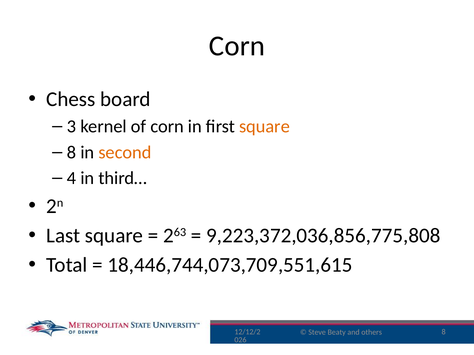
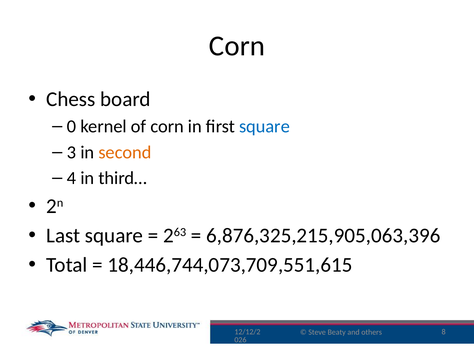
3: 3 -> 0
square at (264, 127) colour: orange -> blue
8 at (72, 152): 8 -> 3
9,223,372,036,856,775,808: 9,223,372,036,856,775,808 -> 6,876,325,215,905,063,396
